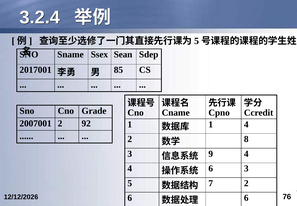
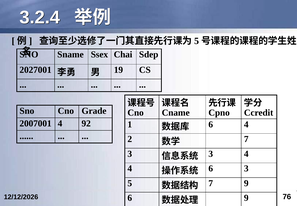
Sean: Sean -> Chai
2017001: 2017001 -> 2027001
85: 85 -> 19
2007001 2: 2 -> 4
1 at (211, 124): 1 -> 6
8 at (246, 139): 8 -> 7
9 at (211, 154): 9 -> 3
7 2: 2 -> 9
6 at (246, 198): 6 -> 9
